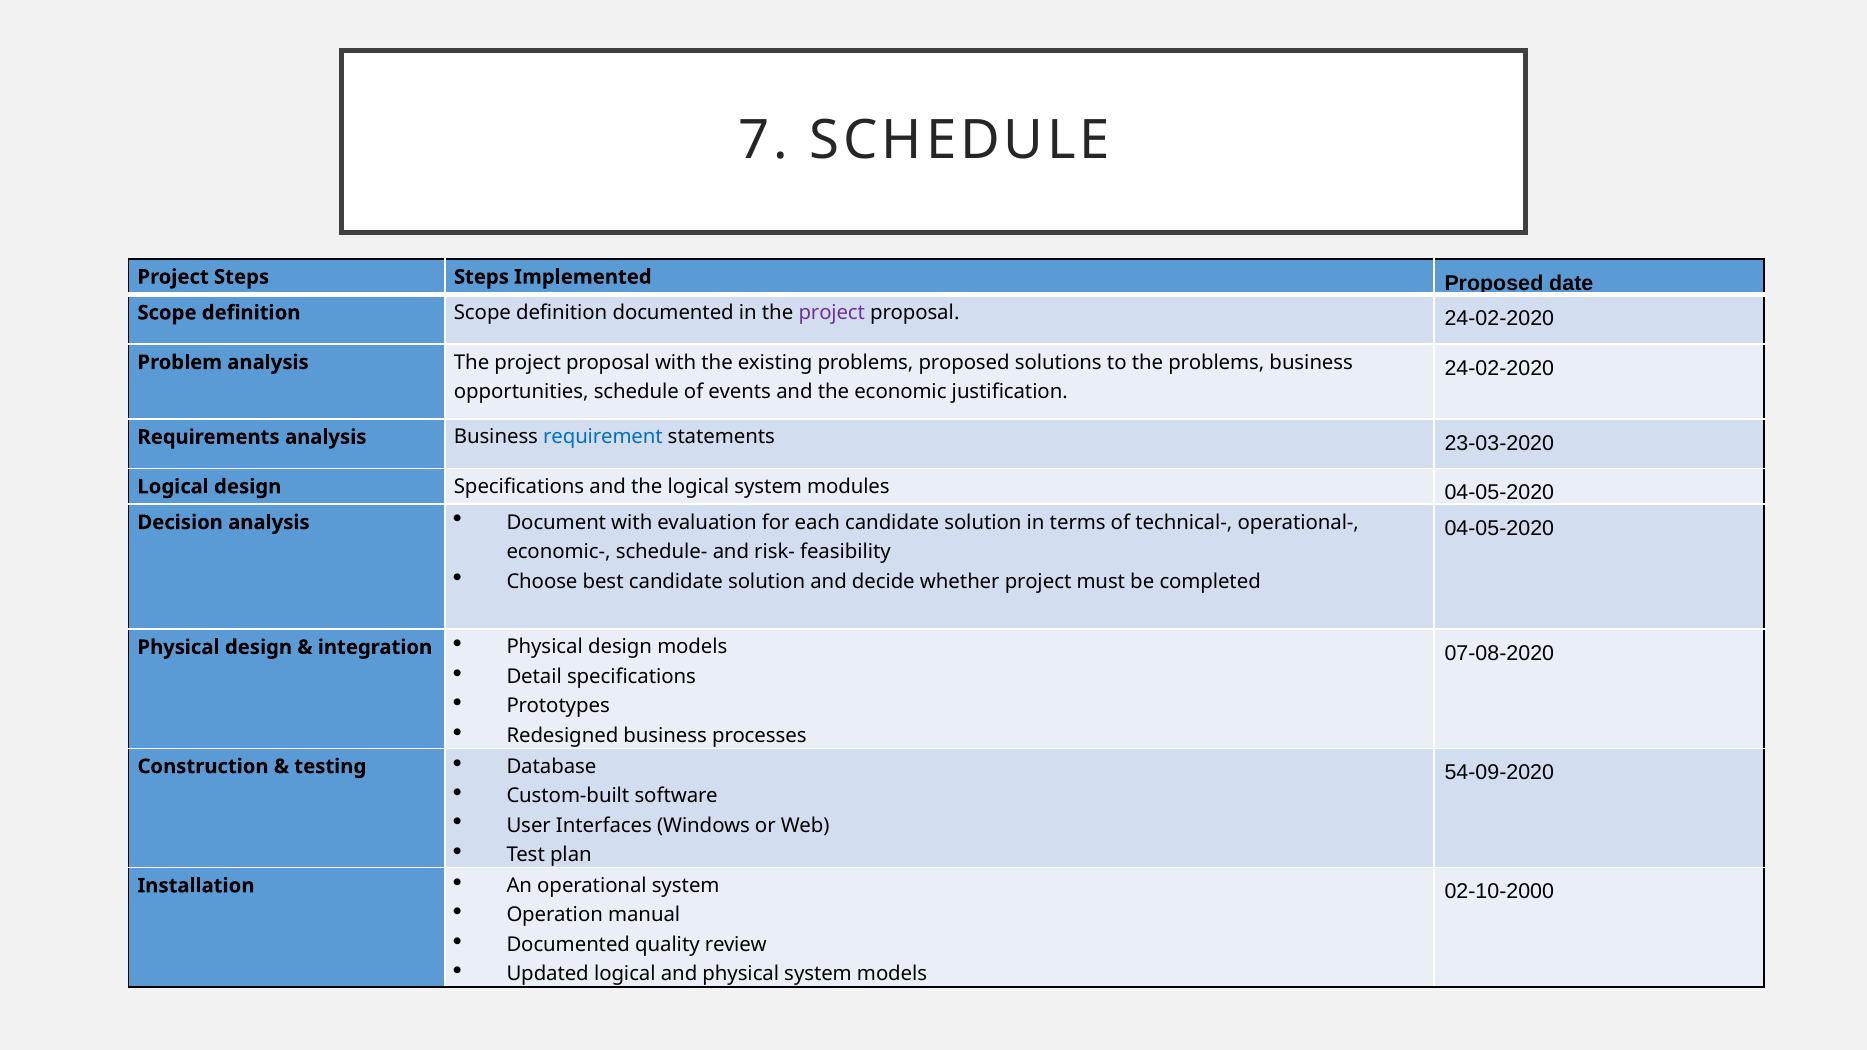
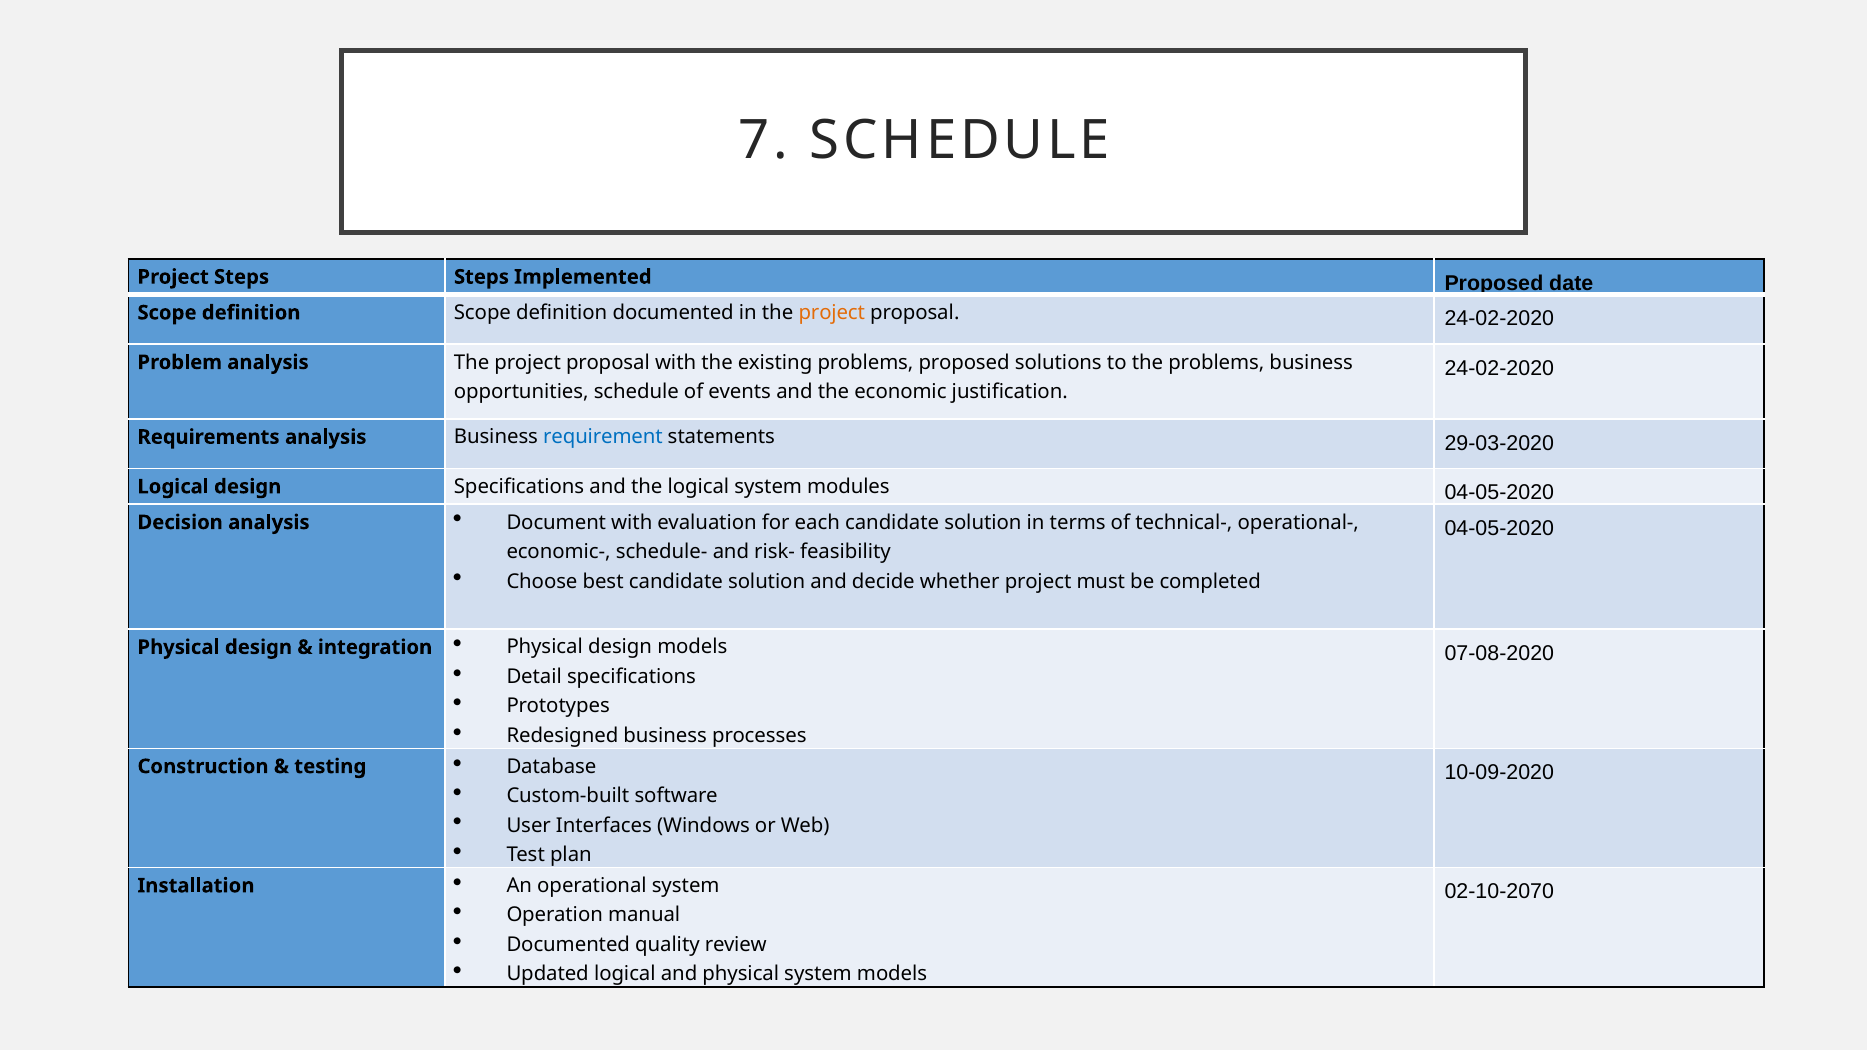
project at (832, 313) colour: purple -> orange
23-03-2020: 23-03-2020 -> 29-03-2020
54-09-2020: 54-09-2020 -> 10-09-2020
02-10-2000: 02-10-2000 -> 02-10-2070
